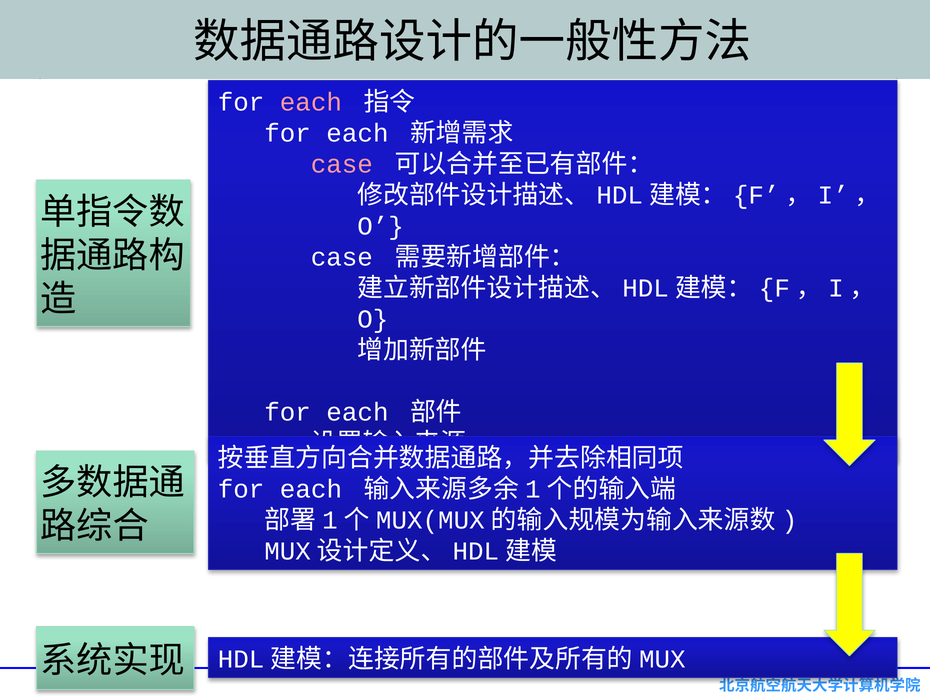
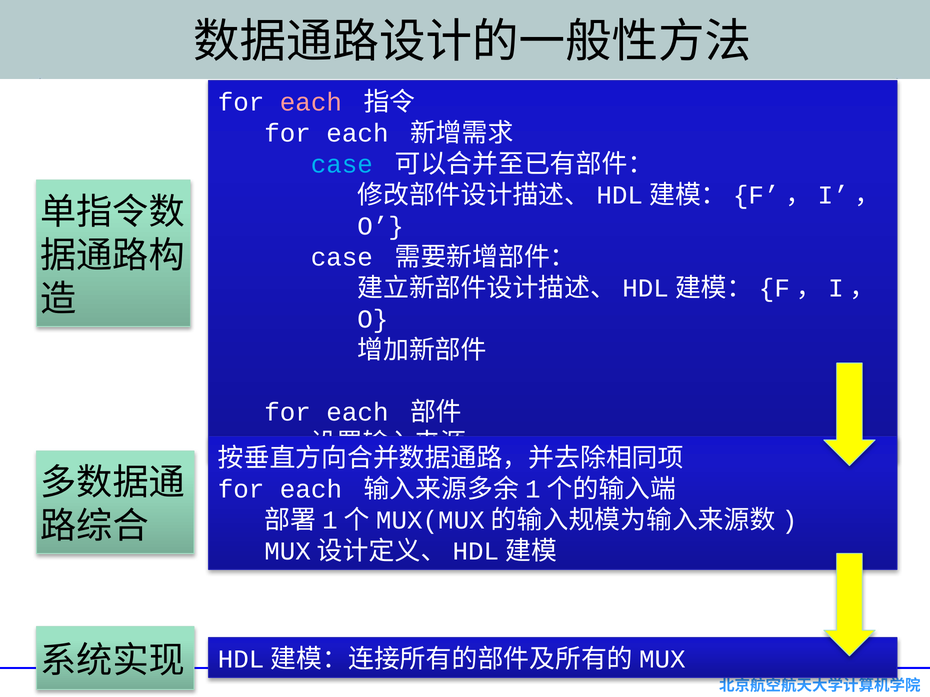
case at (342, 164) colour: pink -> light blue
